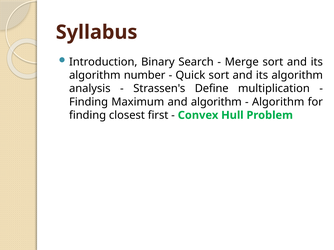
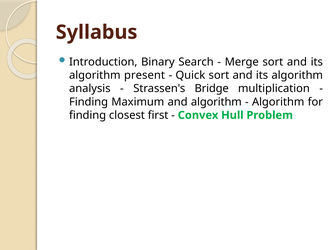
number: number -> present
Define: Define -> Bridge
